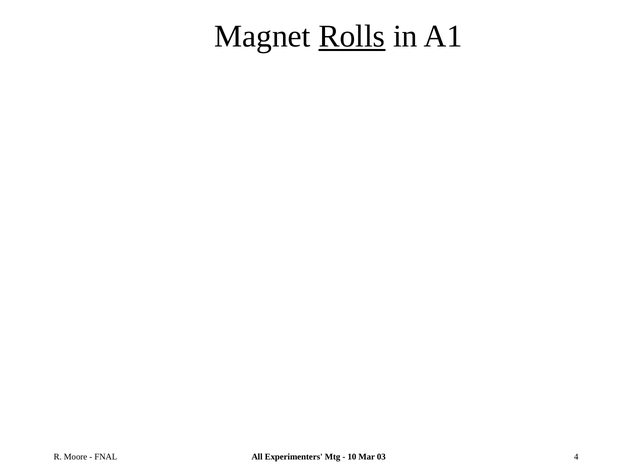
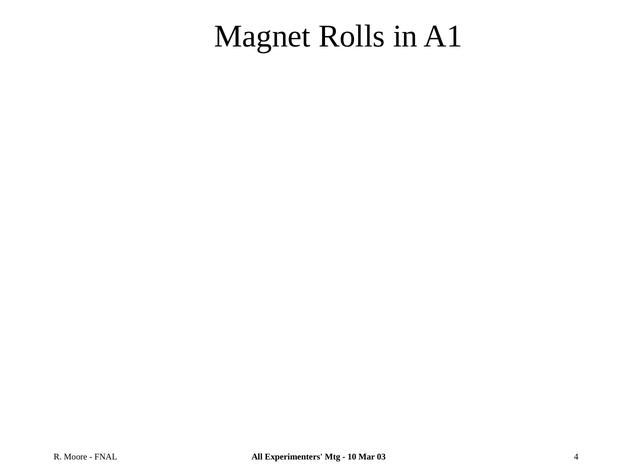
Rolls underline: present -> none
